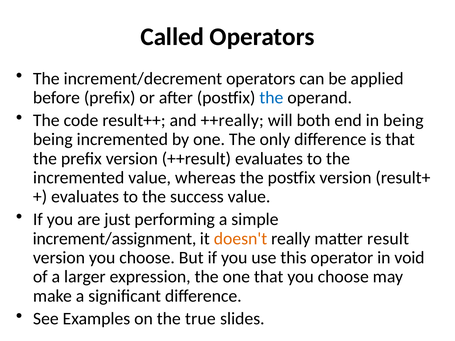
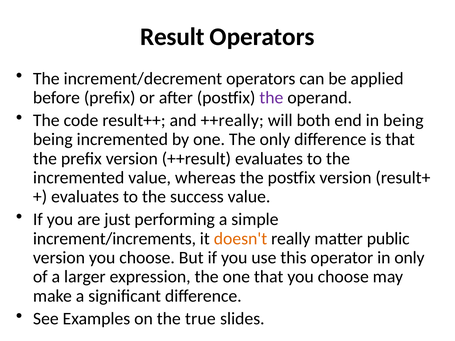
Called: Called -> Result
the at (271, 98) colour: blue -> purple
increment/assignment: increment/assignment -> increment/increments
result: result -> public
in void: void -> only
